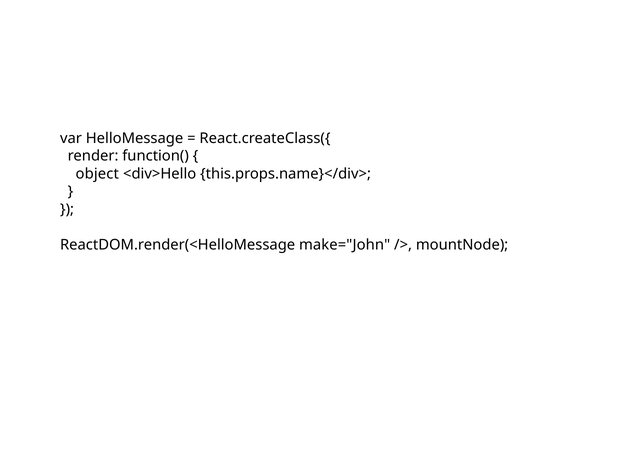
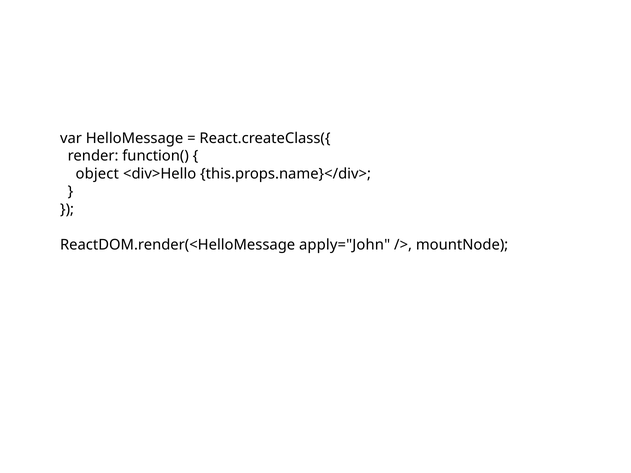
make="John: make="John -> apply="John
